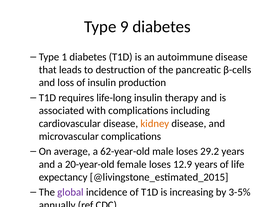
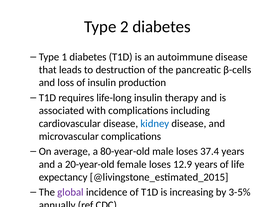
9: 9 -> 2
kidney colour: orange -> blue
62-year-old: 62-year-old -> 80-year-old
29.2: 29.2 -> 37.4
